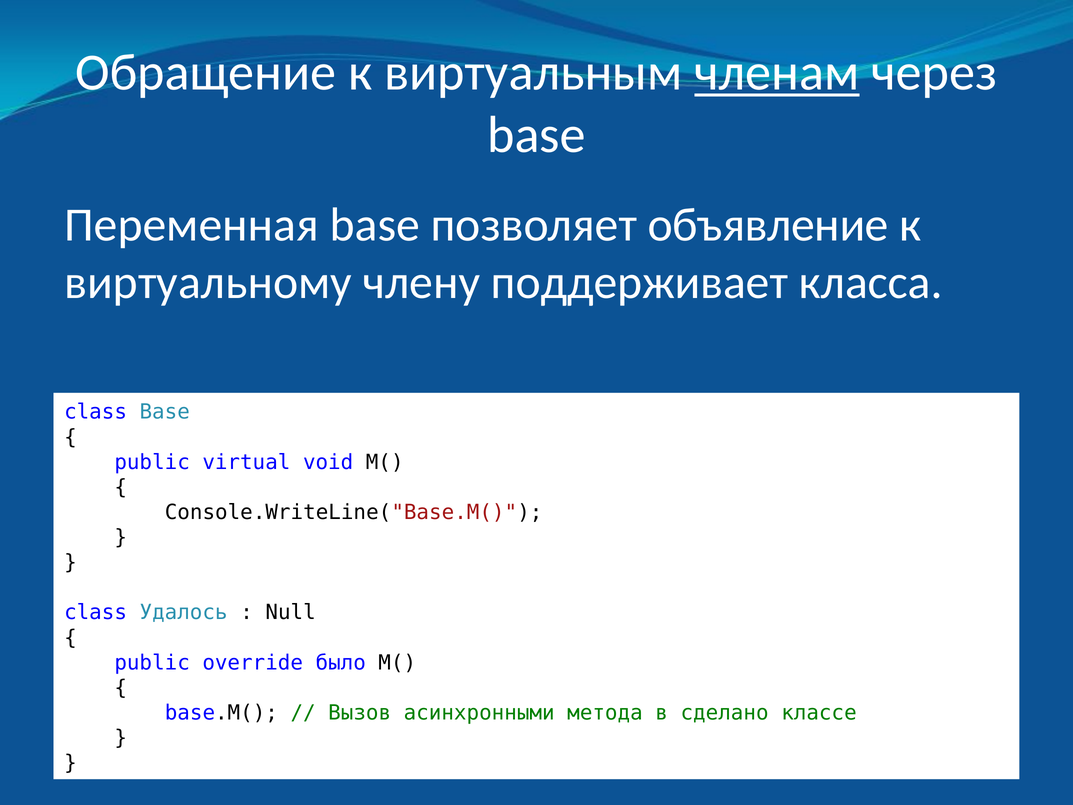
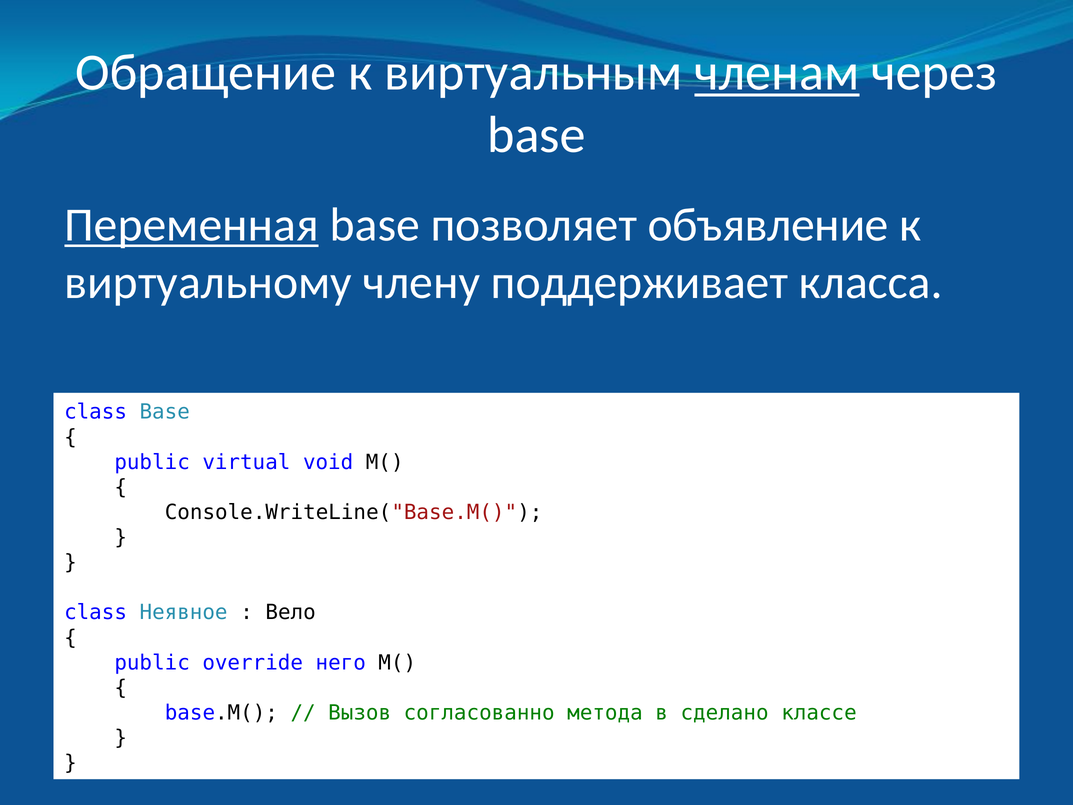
Переменная underline: none -> present
Удалось: Удалось -> Неявное
Null: Null -> Вело
было: было -> него
асинхронными: асинхронными -> согласованно
